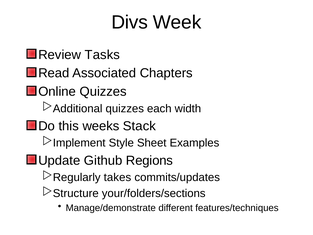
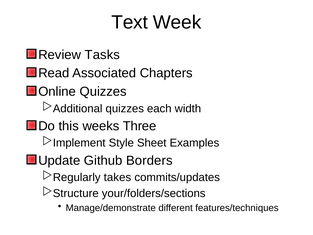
Divs: Divs -> Text
Stack: Stack -> Three
Regions: Regions -> Borders
